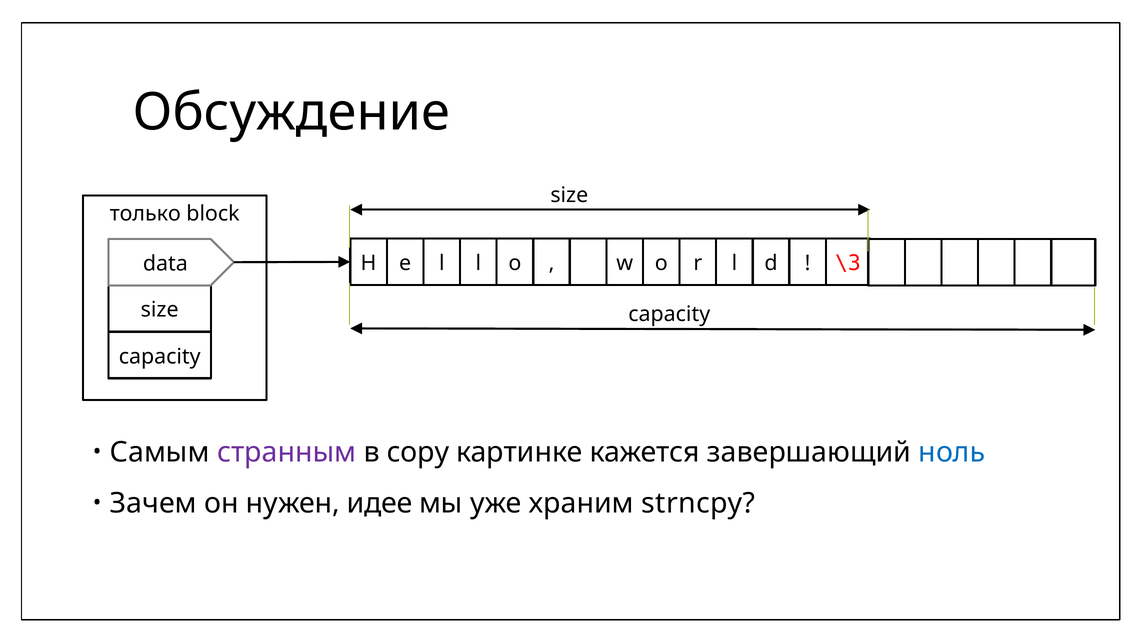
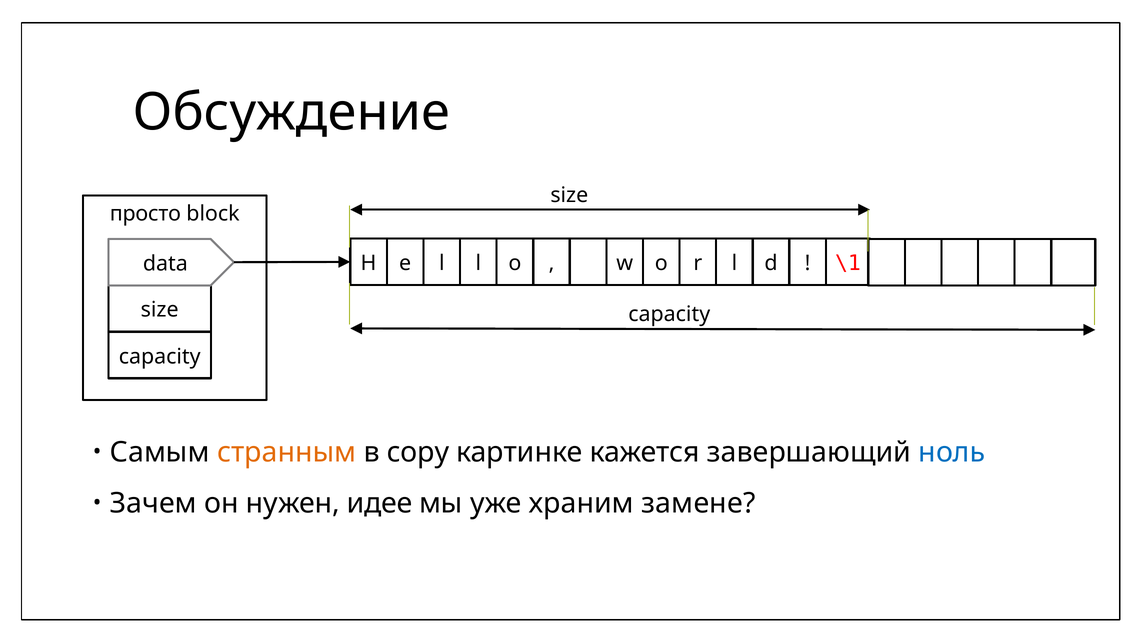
только: только -> просто
\3: \3 -> \1
странным colour: purple -> orange
strncpy: strncpy -> замене
